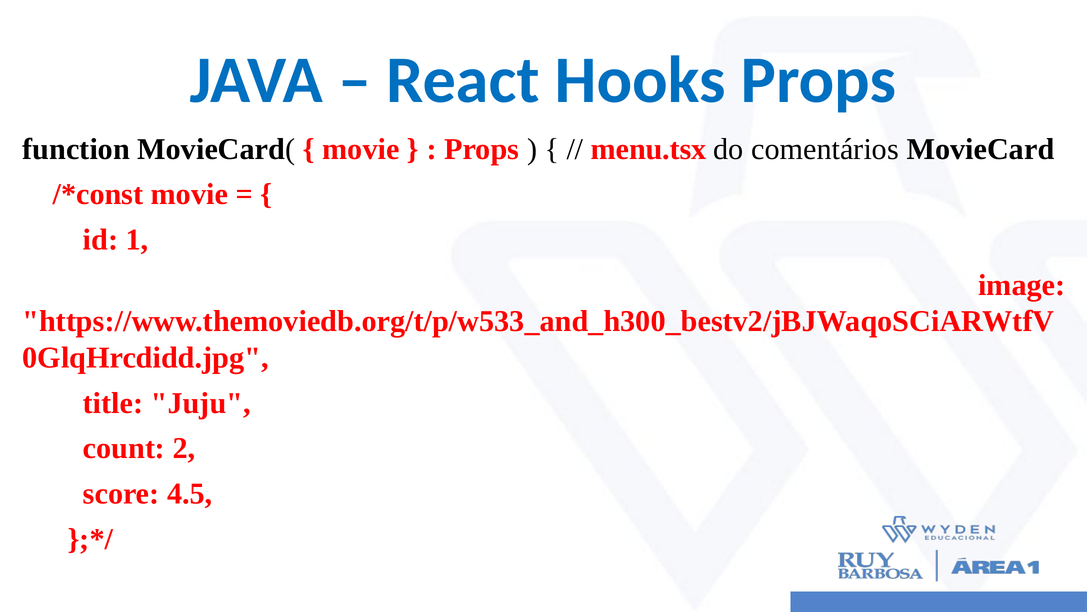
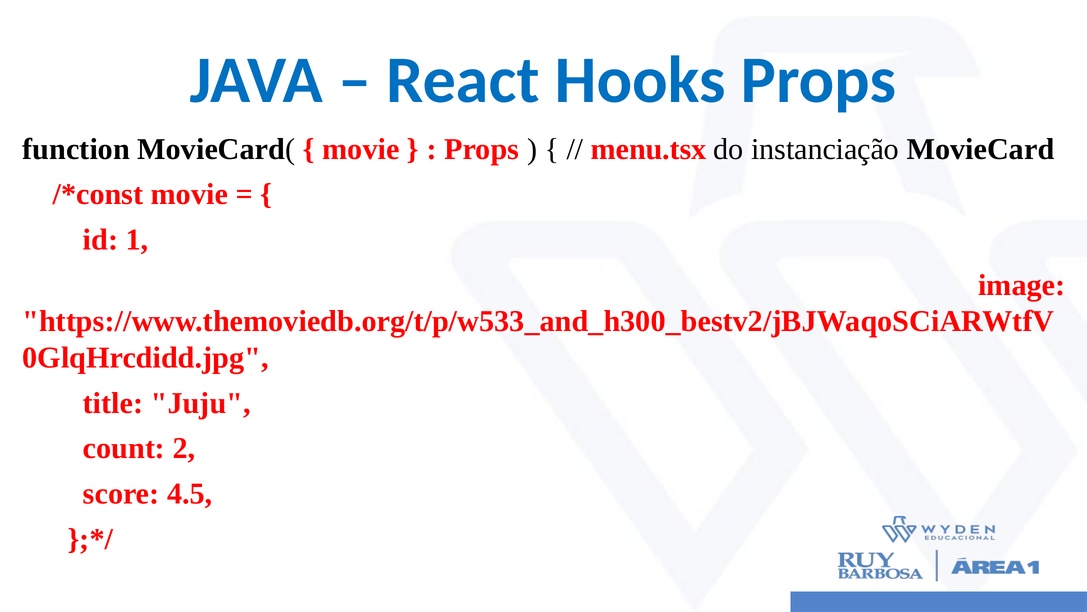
comentários: comentários -> instanciação
